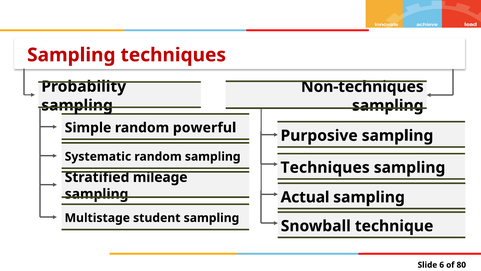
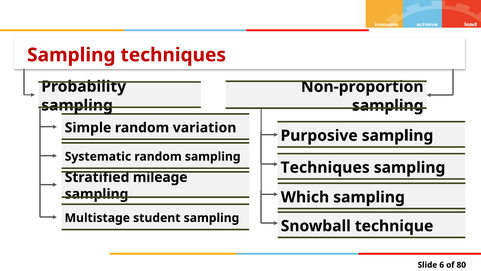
Non-techniques: Non-techniques -> Non-proportion
powerful: powerful -> variation
Actual: Actual -> Which
